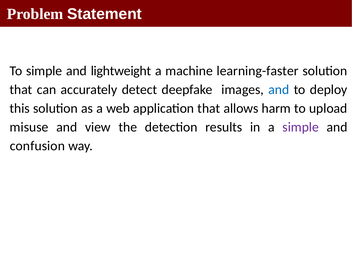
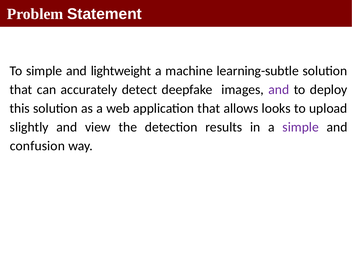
learning-faster: learning-faster -> learning-subtle
and at (279, 89) colour: blue -> purple
harm: harm -> looks
misuse: misuse -> slightly
